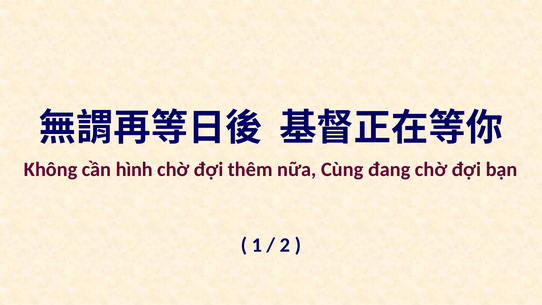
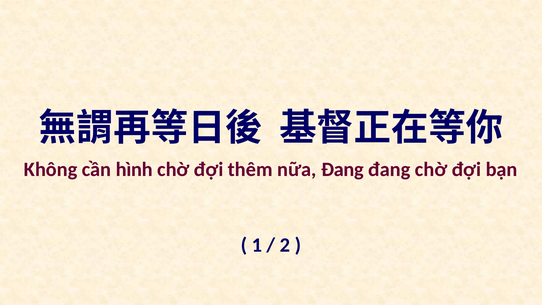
nữa Cùng: Cùng -> Đang
